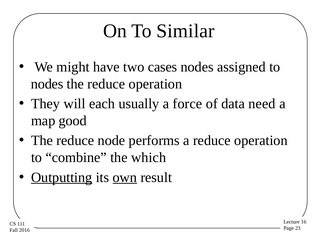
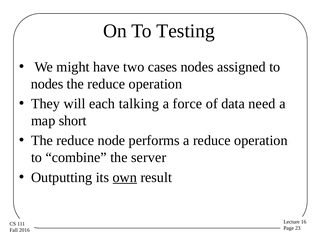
Similar: Similar -> Testing
usually: usually -> talking
good: good -> short
which: which -> server
Outputting underline: present -> none
